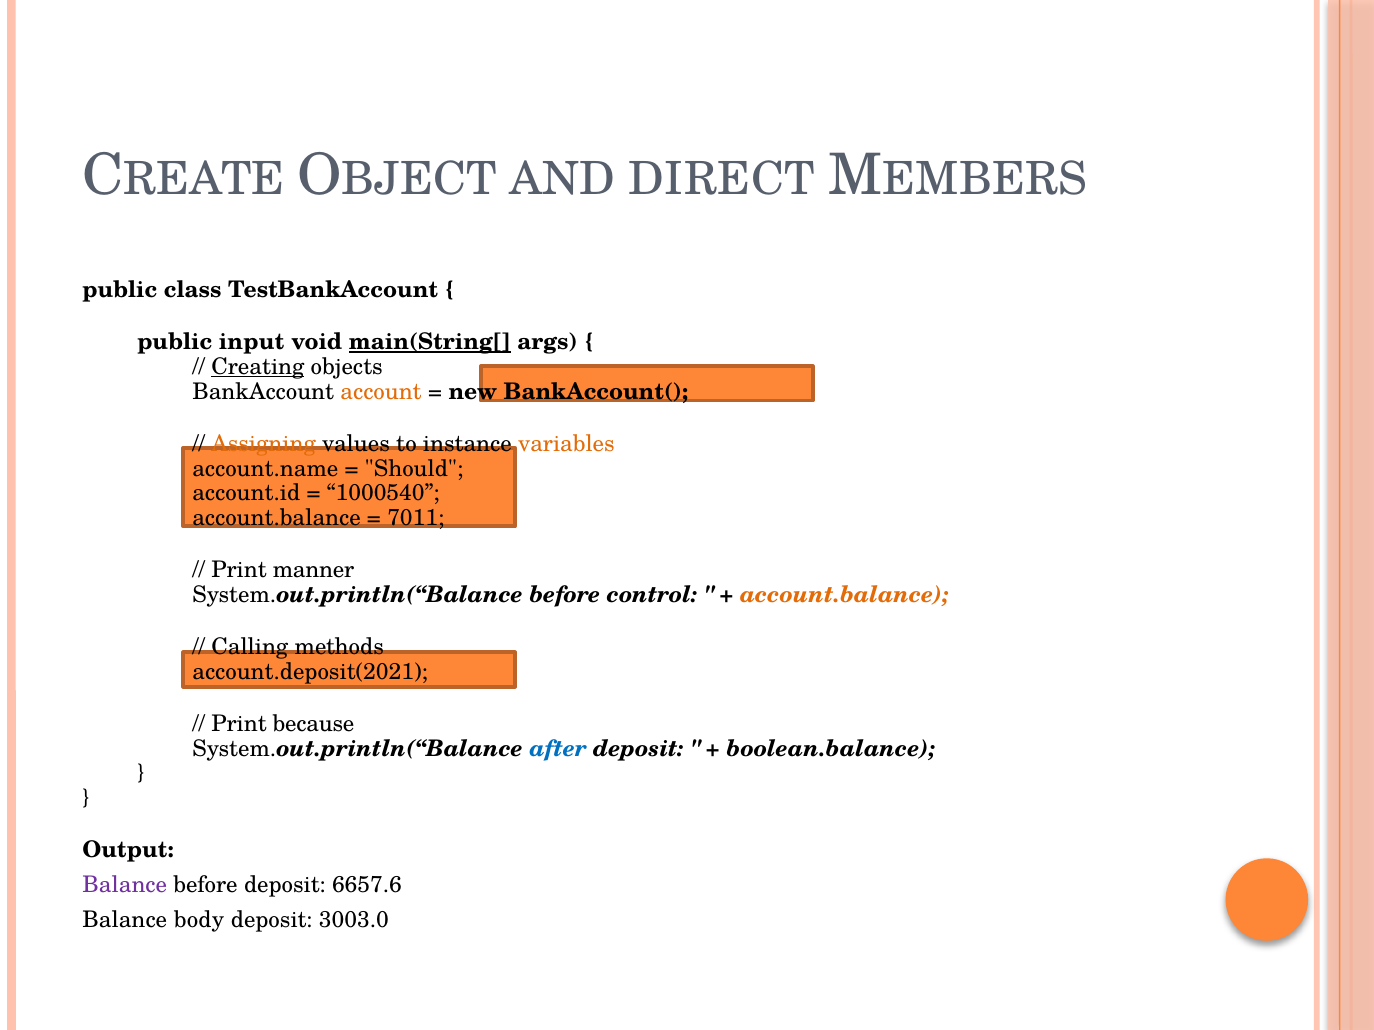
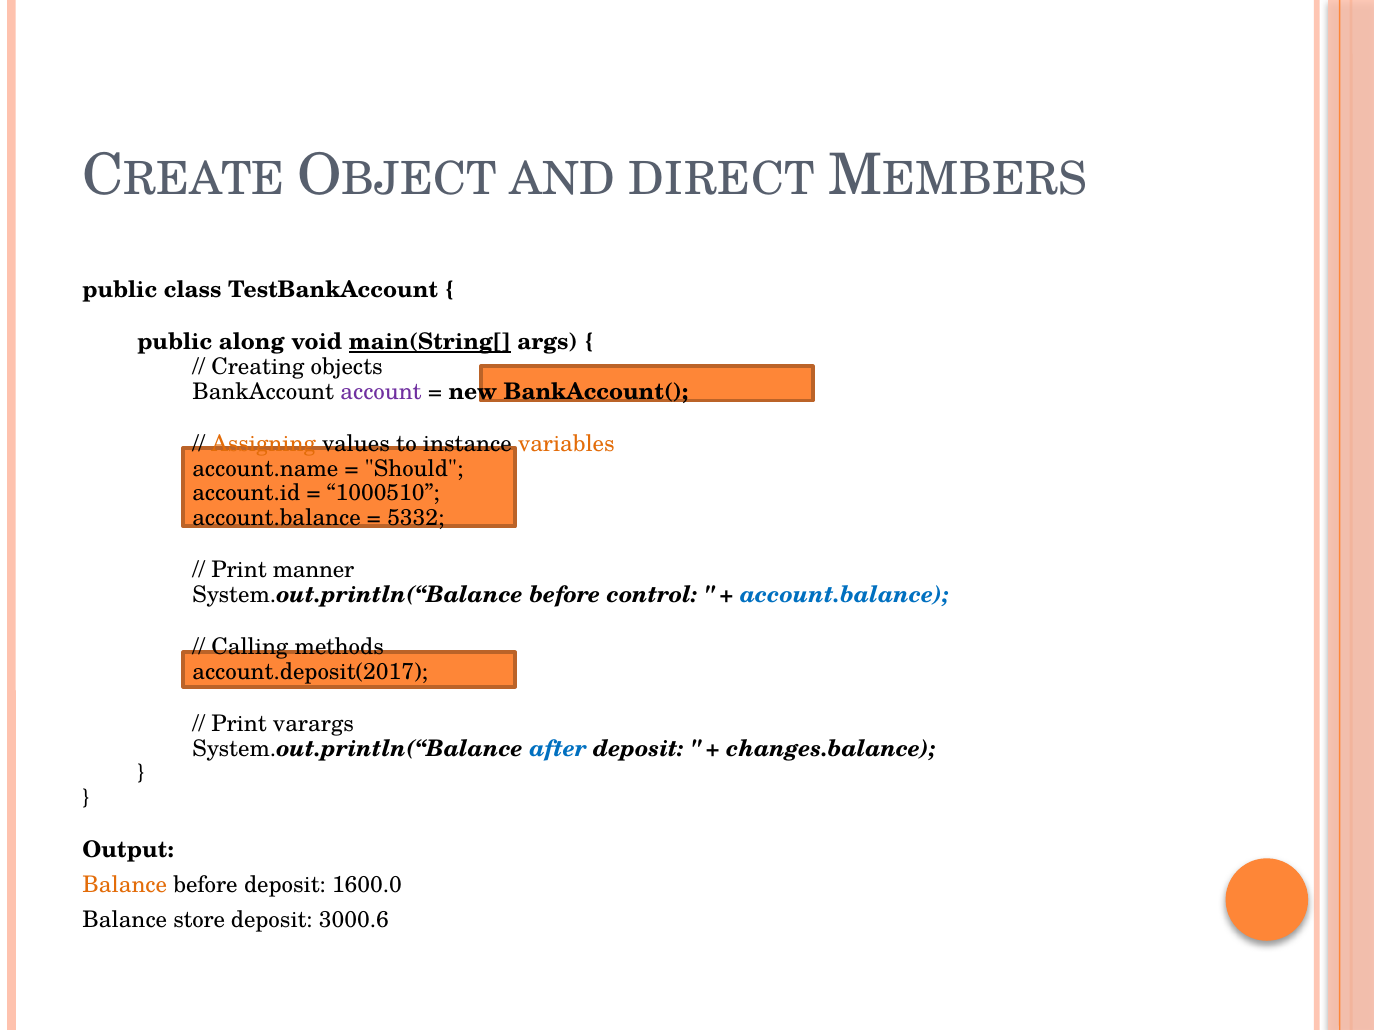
input: input -> along
Creating underline: present -> none
account colour: orange -> purple
1000540: 1000540 -> 1000510
7011: 7011 -> 5332
account.balance at (844, 595) colour: orange -> blue
account.deposit(2021: account.deposit(2021 -> account.deposit(2017
because: because -> varargs
boolean.balance: boolean.balance -> changes.balance
Balance at (125, 886) colour: purple -> orange
6657.6: 6657.6 -> 1600.0
body: body -> store
3003.0: 3003.0 -> 3000.6
